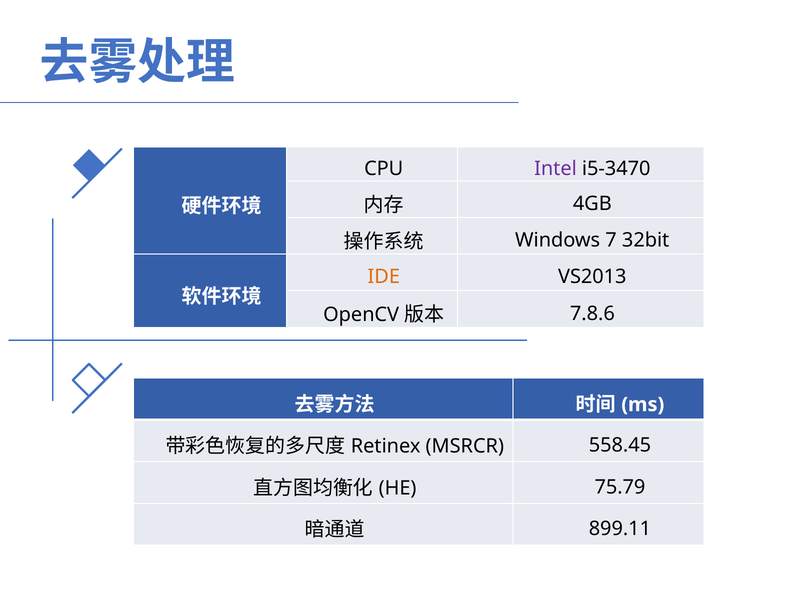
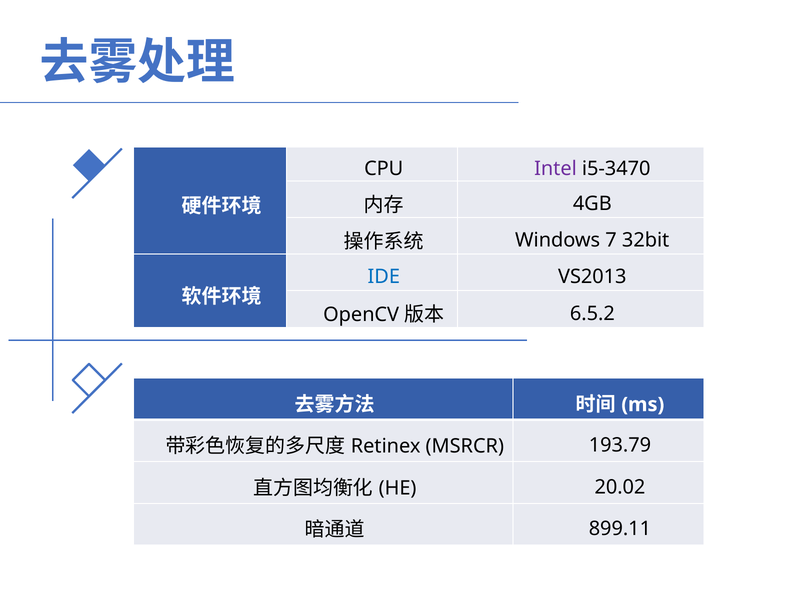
IDE colour: orange -> blue
7.8.6: 7.8.6 -> 6.5.2
558.45: 558.45 -> 193.79
75.79: 75.79 -> 20.02
